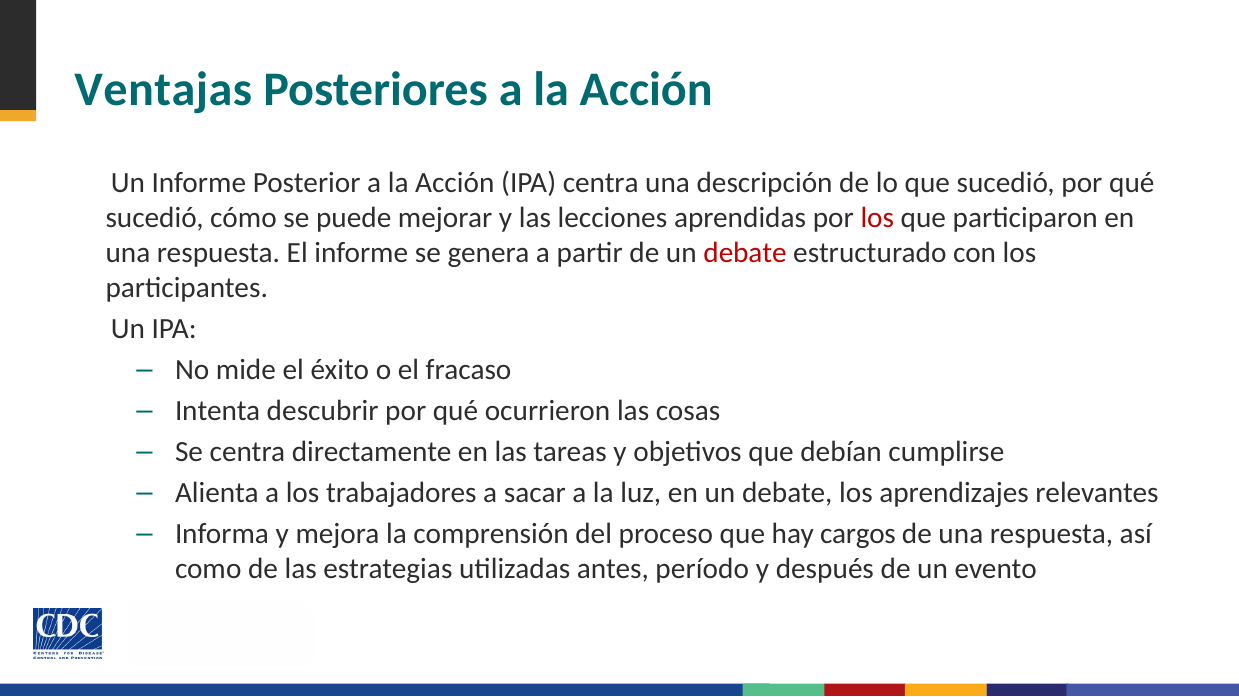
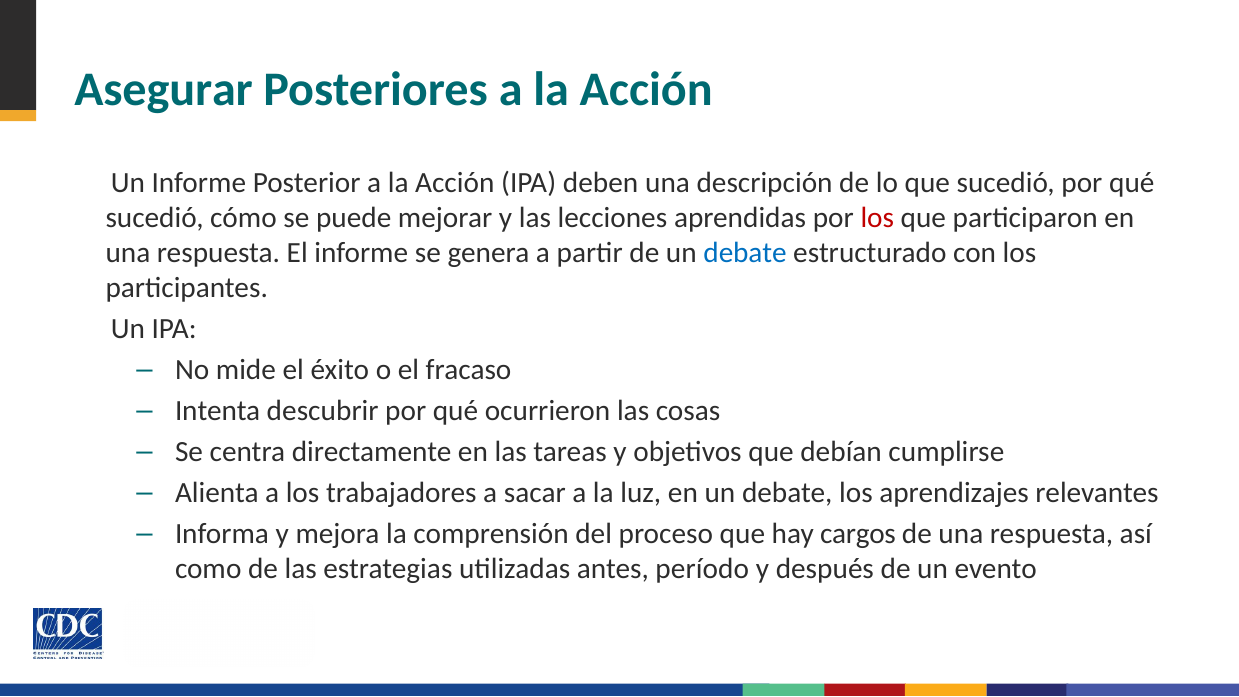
Ventajas: Ventajas -> Asegurar
IPA centra: centra -> deben
debate at (745, 253) colour: red -> blue
